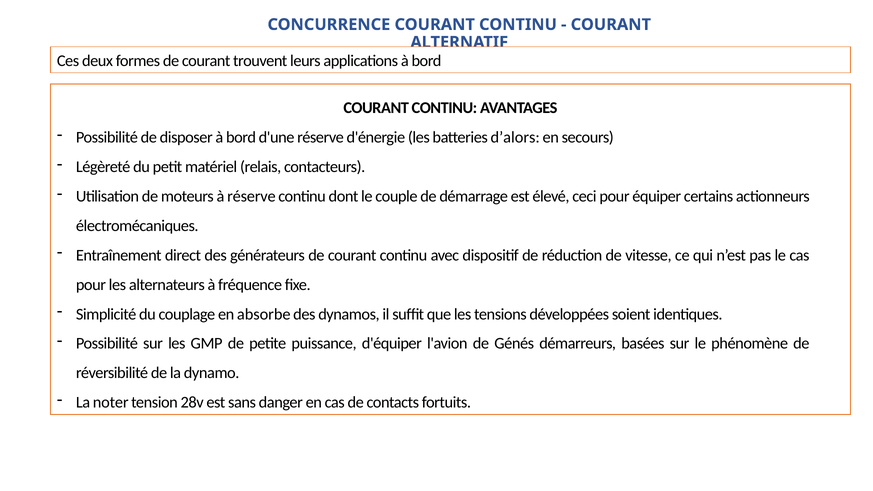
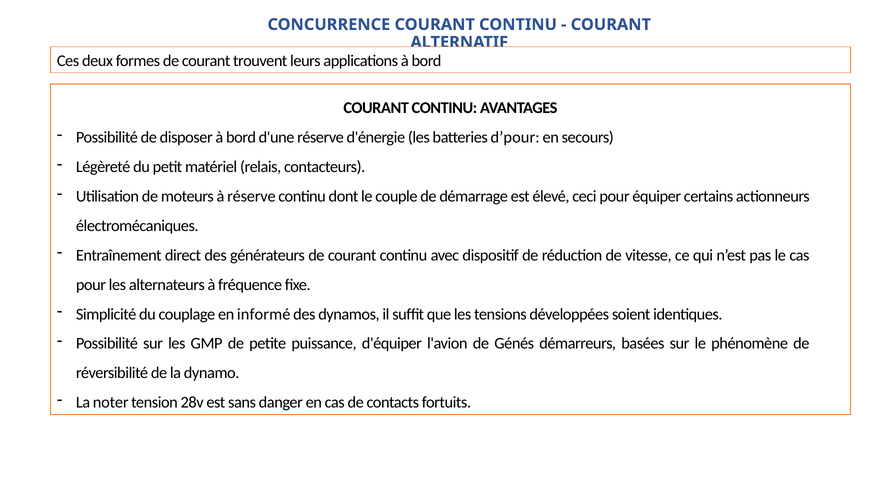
d’alors: d’alors -> d’pour
absorbe: absorbe -> informé
